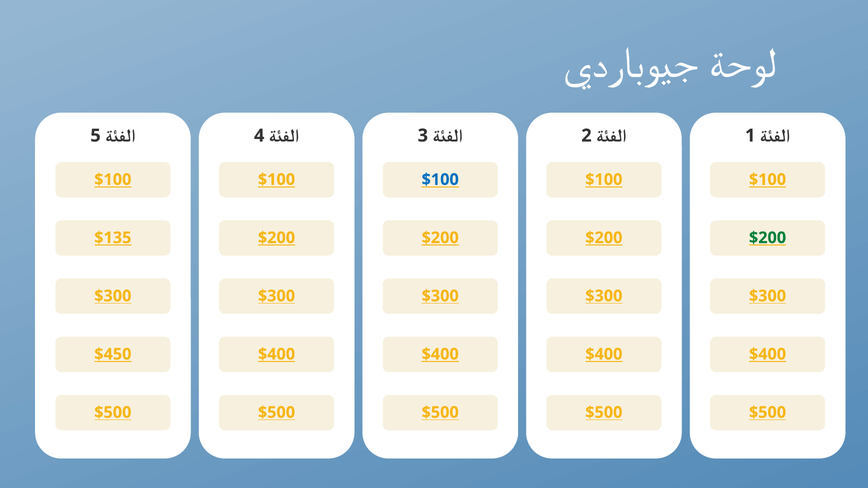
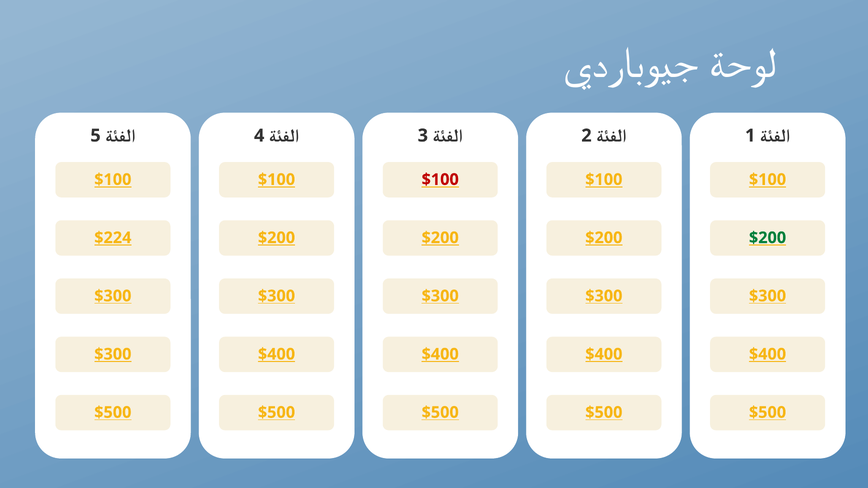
$100 at (440, 180) colour: blue -> red
$135: $135 -> $224
$450 at (113, 354): $450 -> $300
